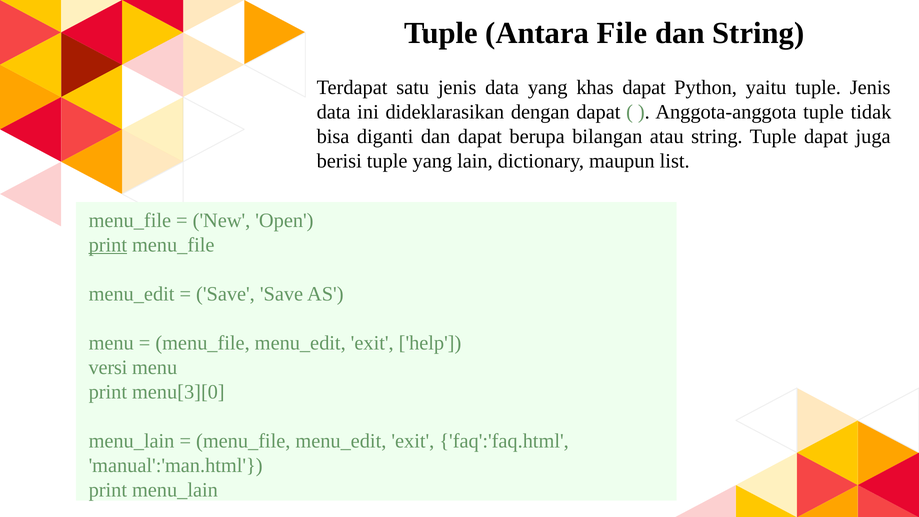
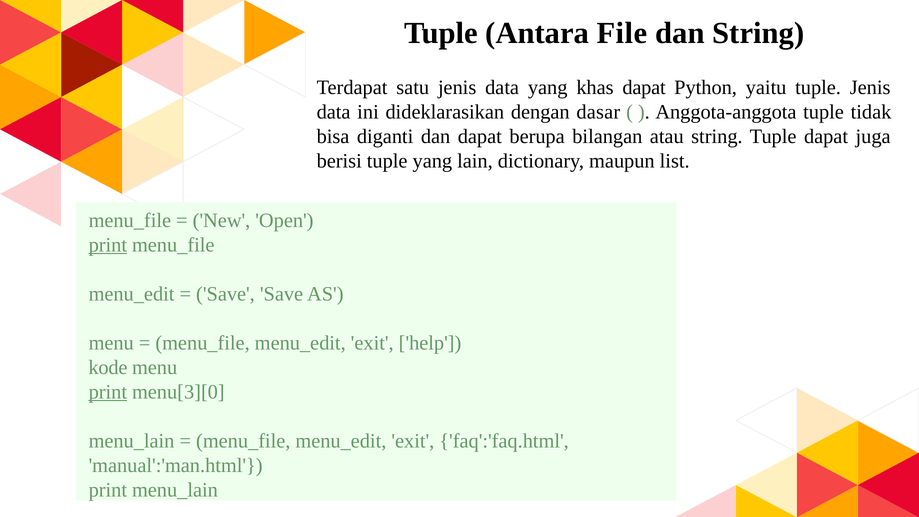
dengan dapat: dapat -> dasar
versi: versi -> kode
print at (108, 392) underline: none -> present
